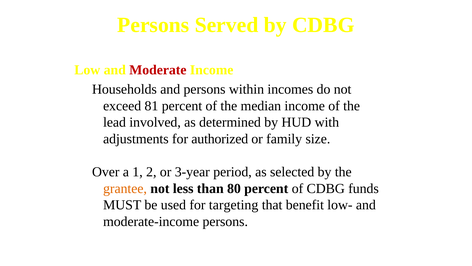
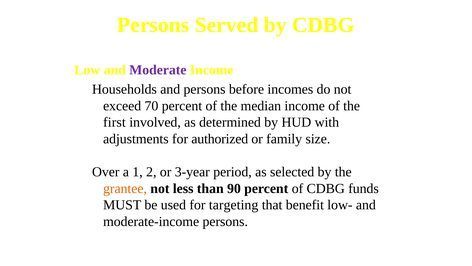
Moderate colour: red -> purple
within: within -> before
81: 81 -> 70
lead: lead -> first
80: 80 -> 90
